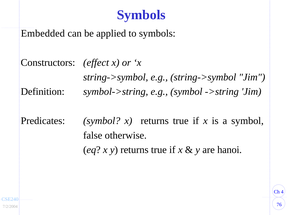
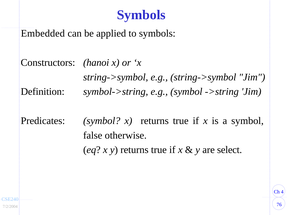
effect: effect -> hanoi
hanoi: hanoi -> select
